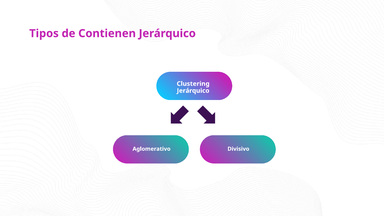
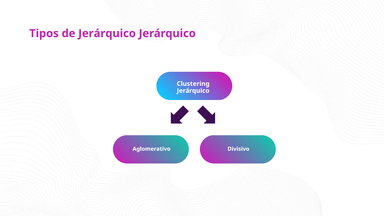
de Contienen: Contienen -> Jerárquico
